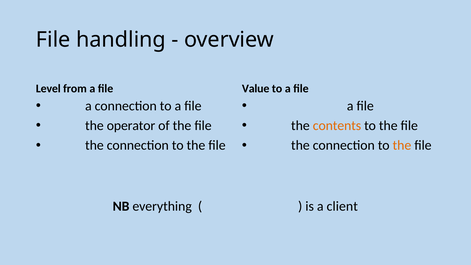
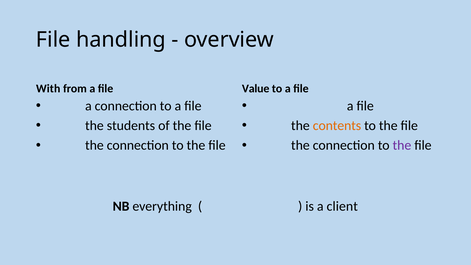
Level: Level -> With
operator: operator -> students
the at (402, 145) colour: orange -> purple
